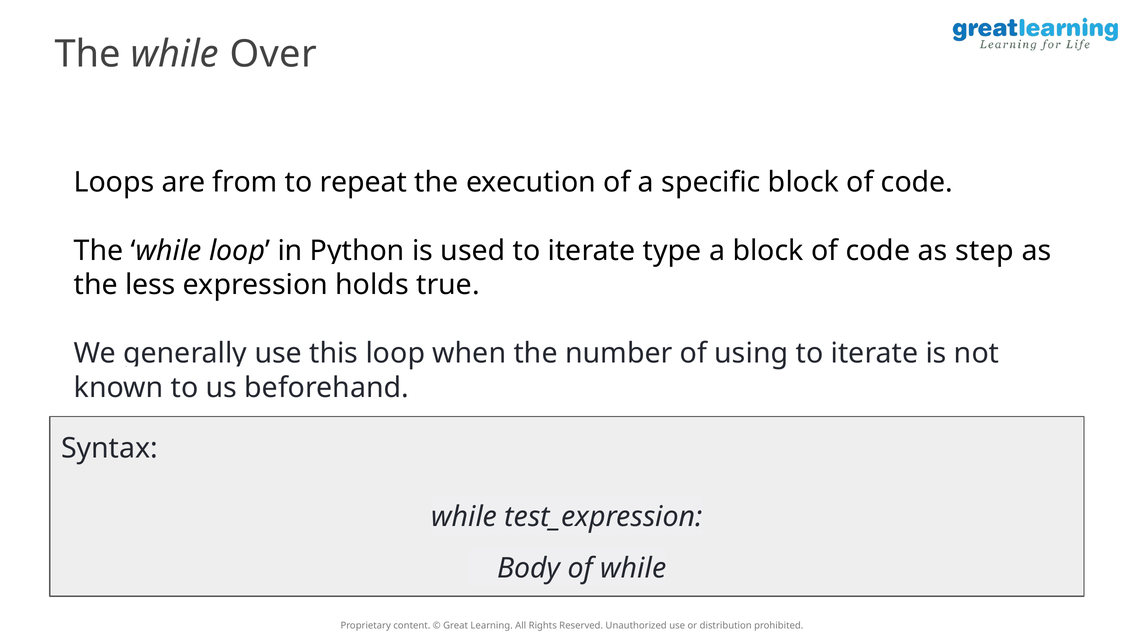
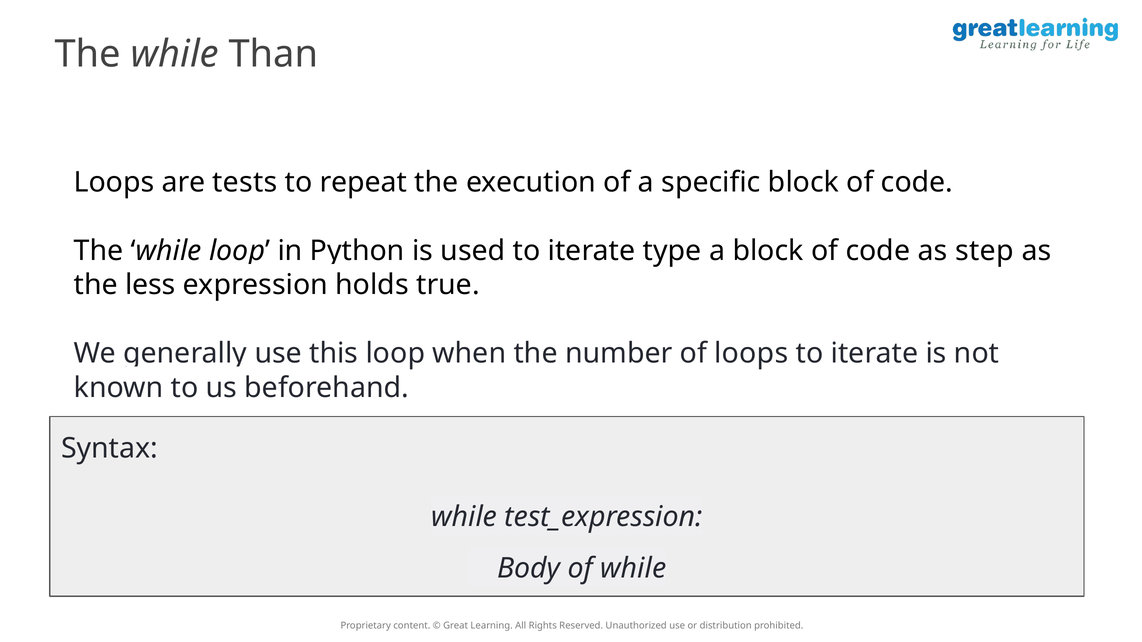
Over: Over -> Than
from: from -> tests
of using: using -> loops
